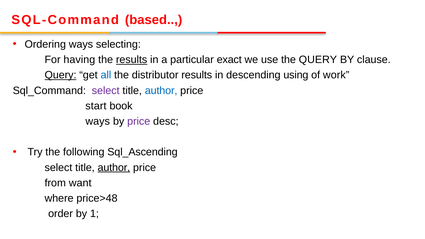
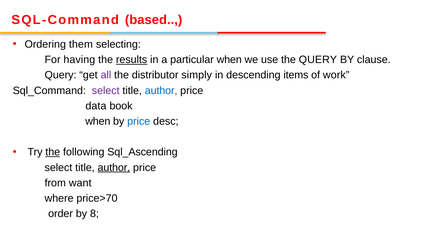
Ordering ways: ways -> them
particular exact: exact -> when
Query at (61, 75) underline: present -> none
all colour: blue -> purple
distributor results: results -> simply
using: using -> items
start: start -> data
ways at (98, 121): ways -> when
price at (139, 121) colour: purple -> blue
the at (53, 152) underline: none -> present
price>48: price>48 -> price>70
1: 1 -> 8
